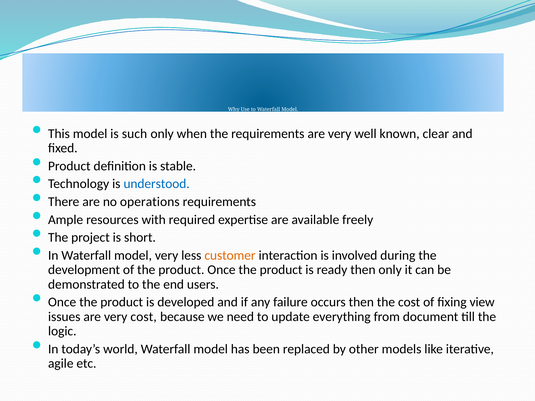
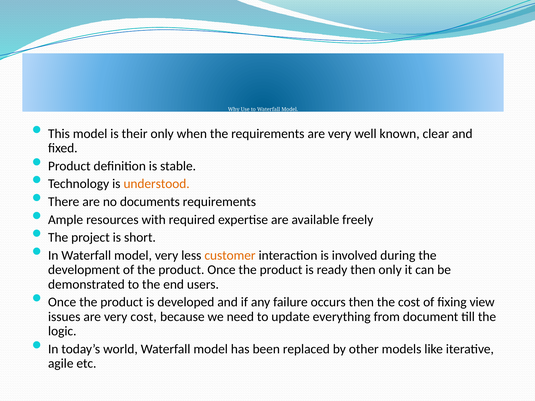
such: such -> their
understood colour: blue -> orange
operations: operations -> documents
